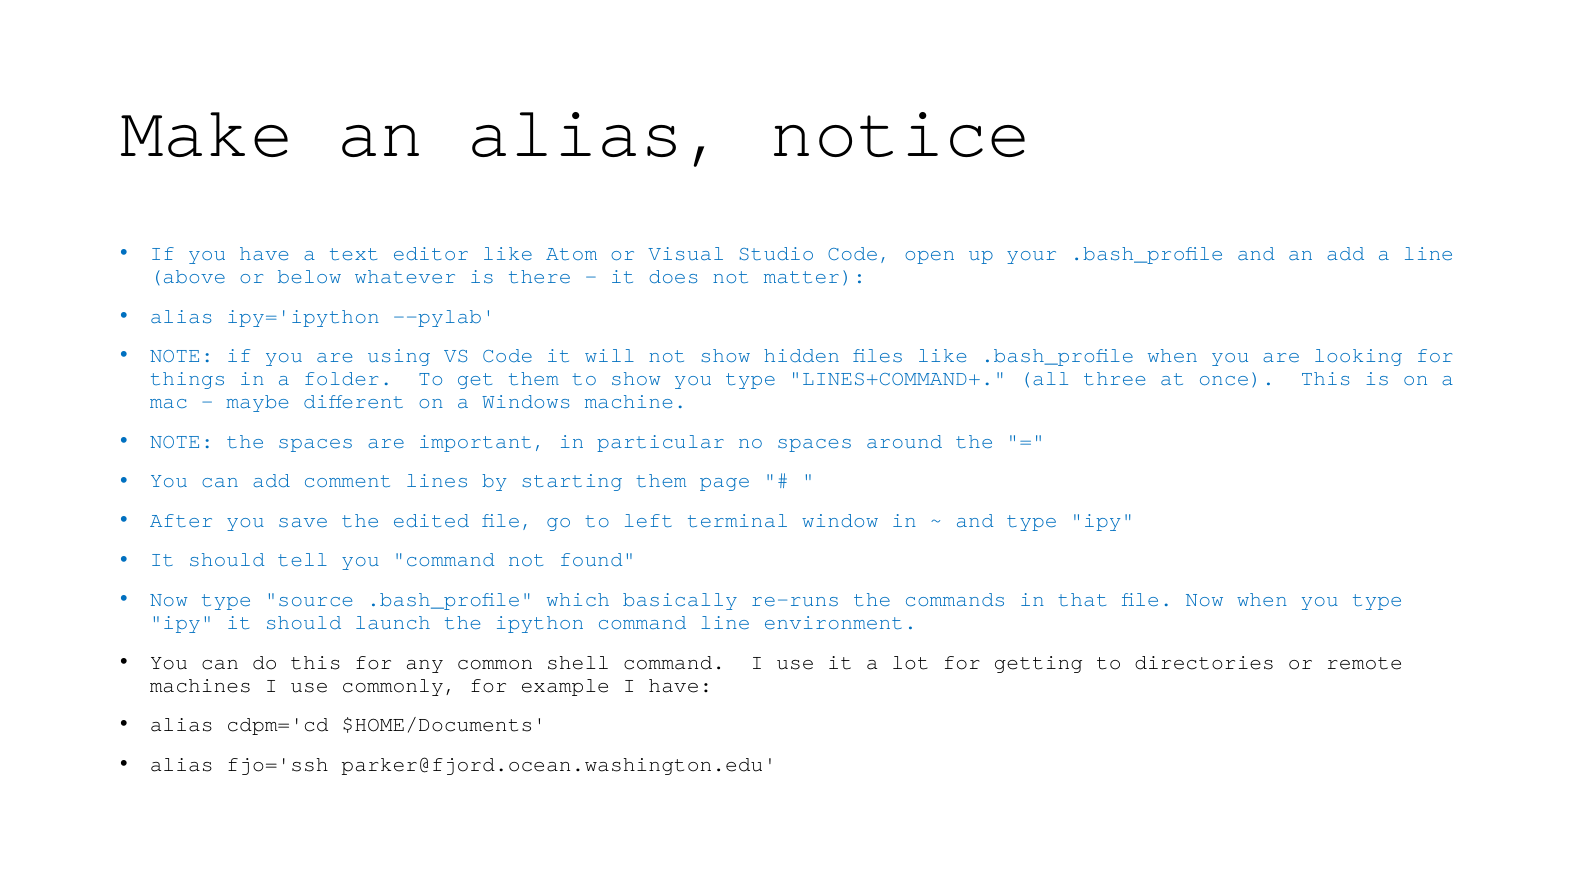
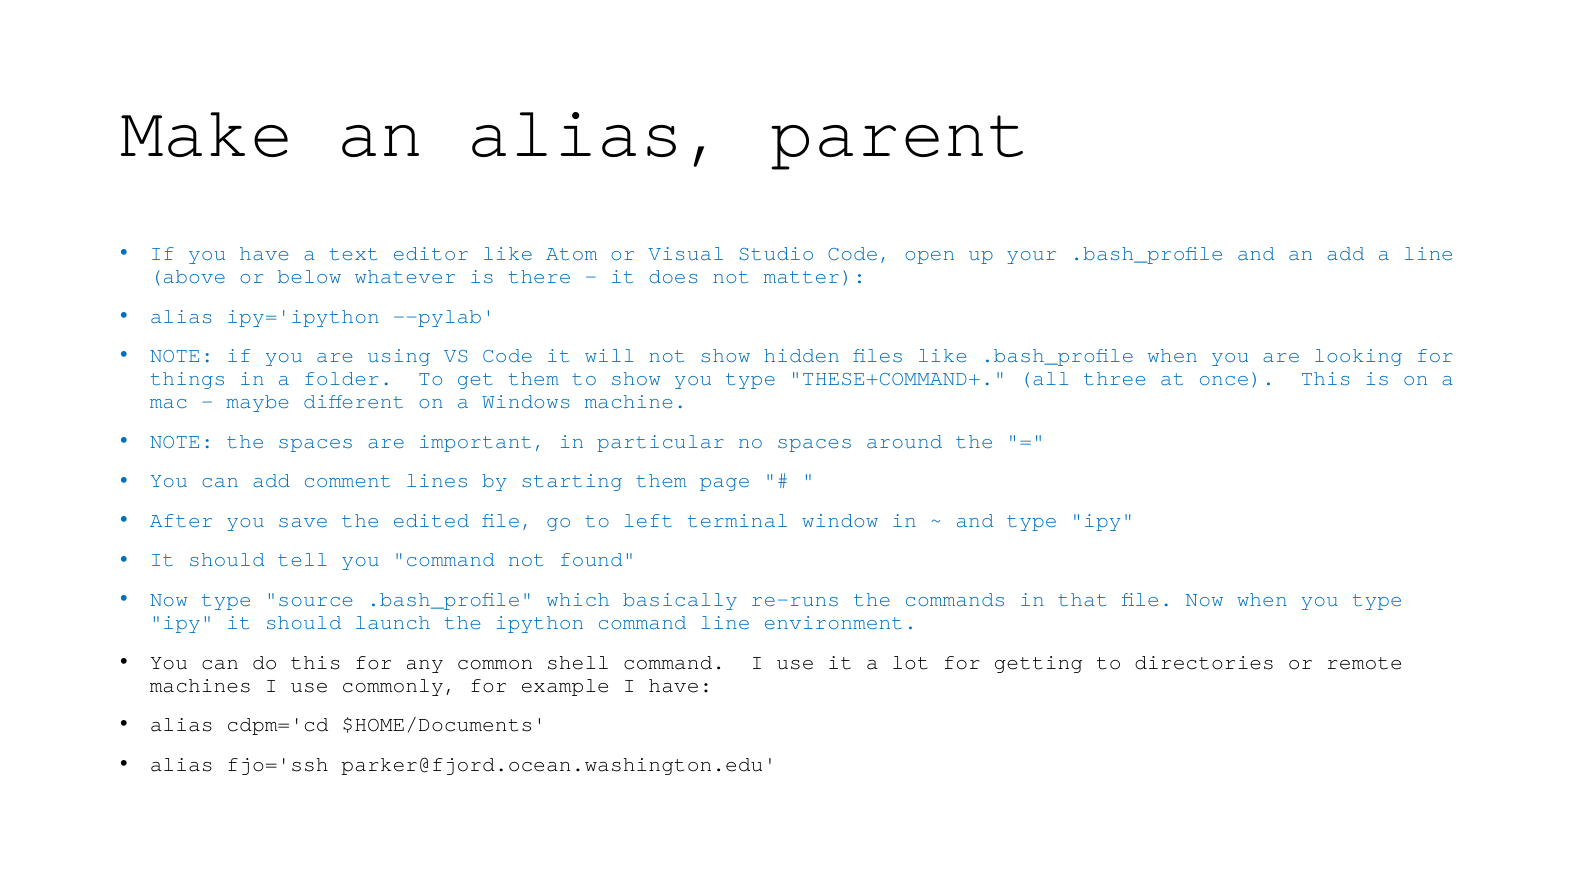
notice: notice -> parent
LINES+COMMAND+: LINES+COMMAND+ -> THESE+COMMAND+
